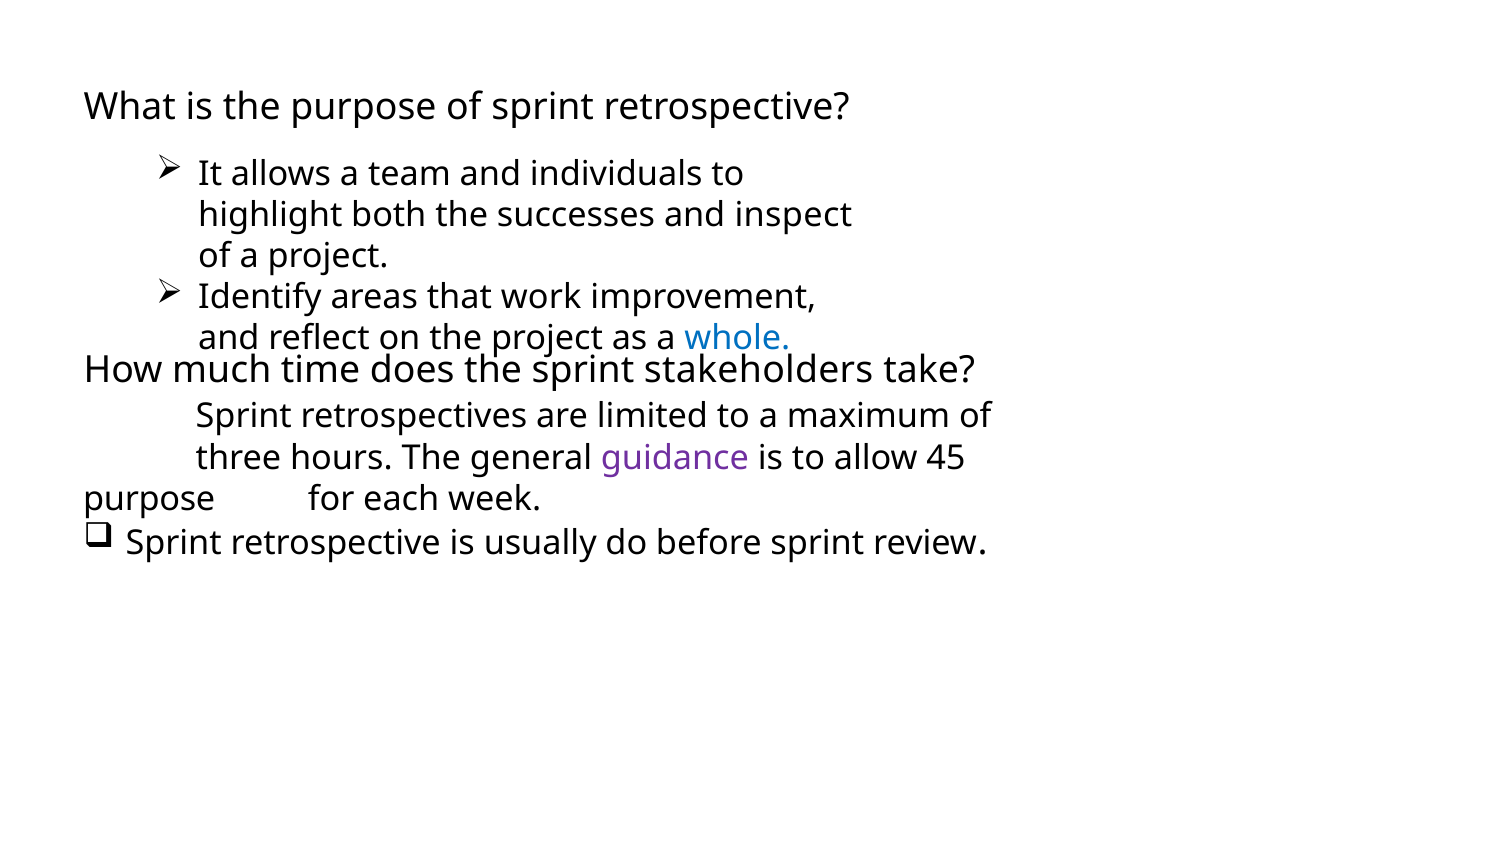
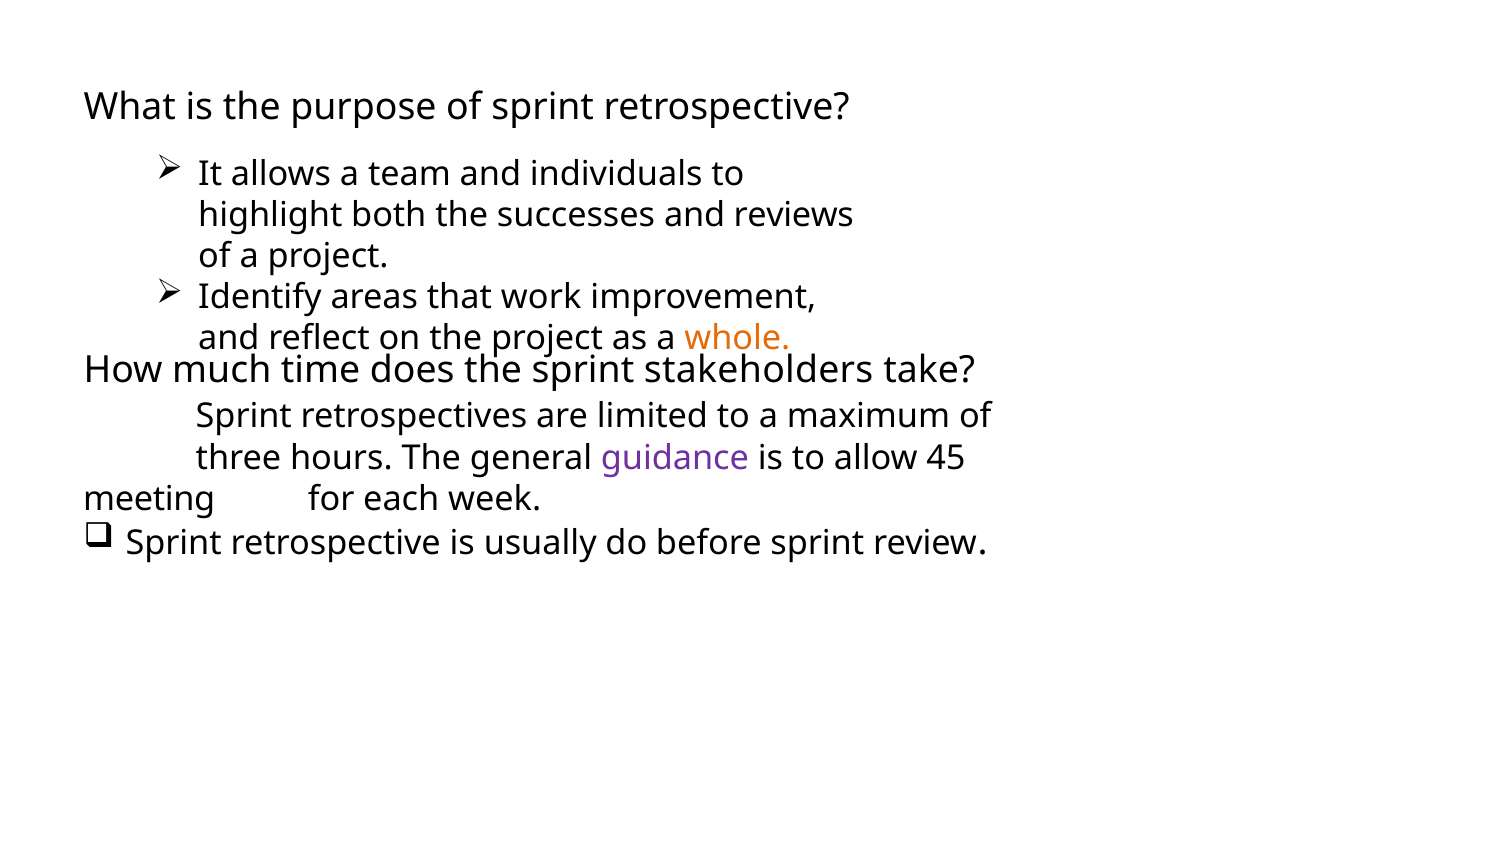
inspect: inspect -> reviews
whole colour: blue -> orange
purpose at (149, 500): purpose -> meeting
